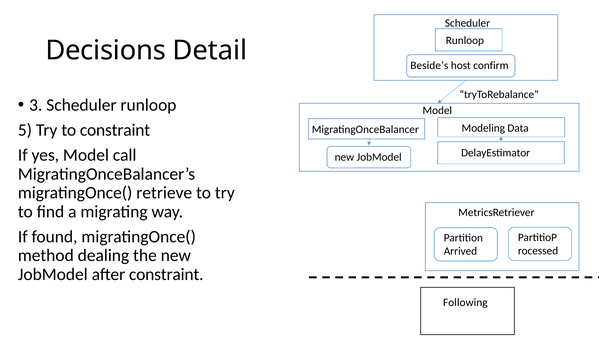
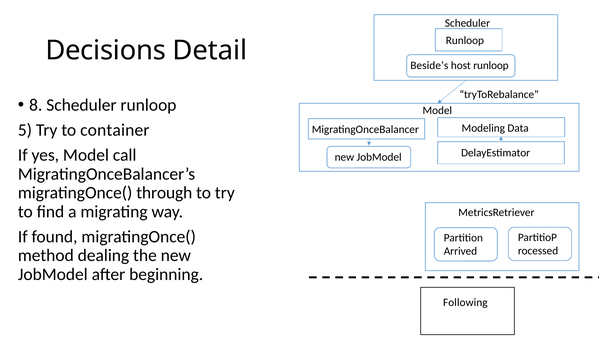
host confirm: confirm -> runloop
3: 3 -> 8
to constraint: constraint -> container
retrieve: retrieve -> through
after constraint: constraint -> beginning
